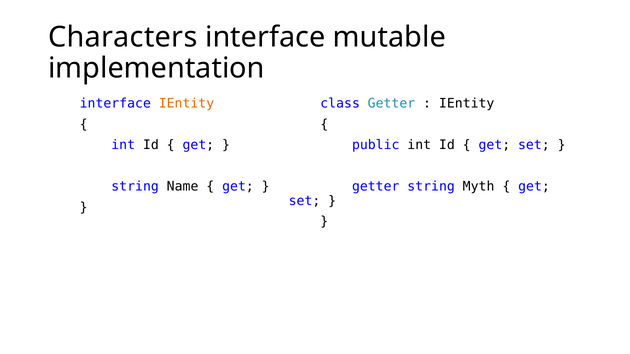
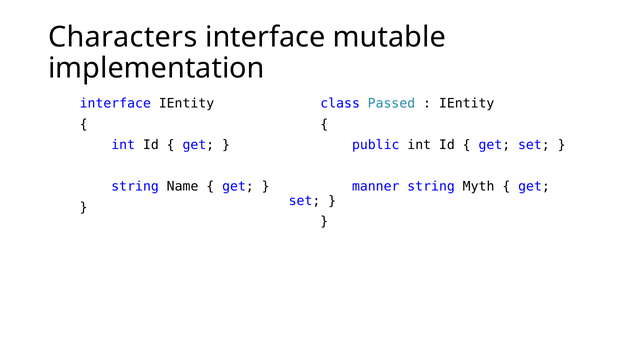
IEntity at (186, 104) colour: orange -> black
class Getter: Getter -> Passed
getter at (376, 187): getter -> manner
